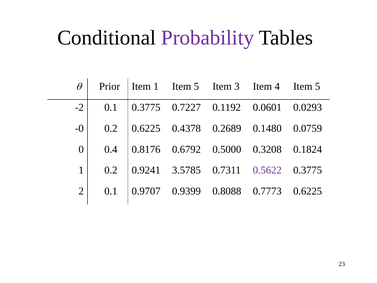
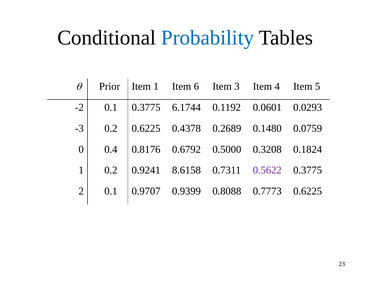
Probability colour: purple -> blue
1 Item 5: 5 -> 6
0.7227: 0.7227 -> 6.1744
-0: -0 -> -3
3.5785: 3.5785 -> 8.6158
